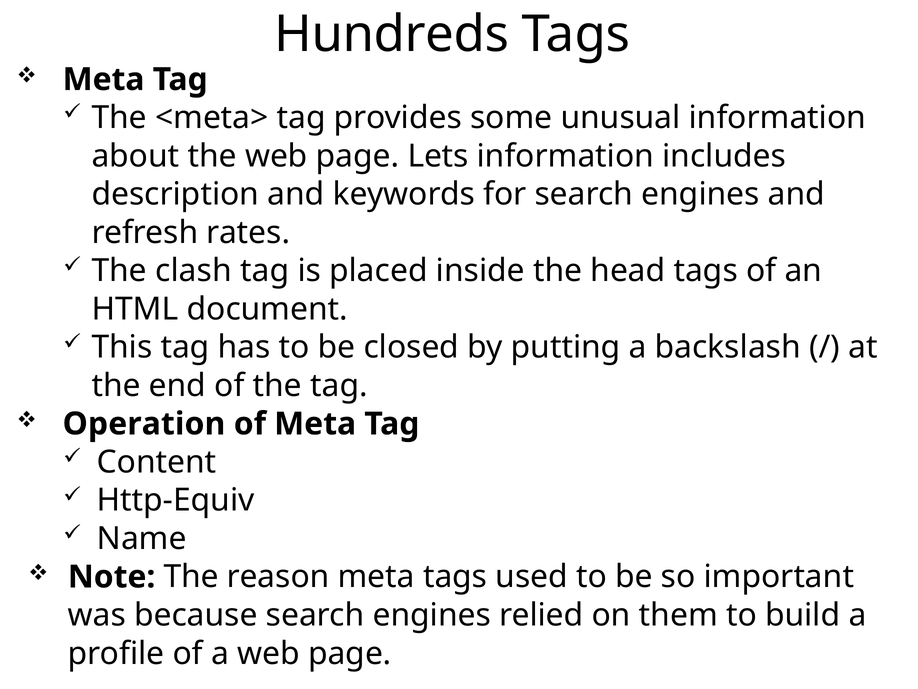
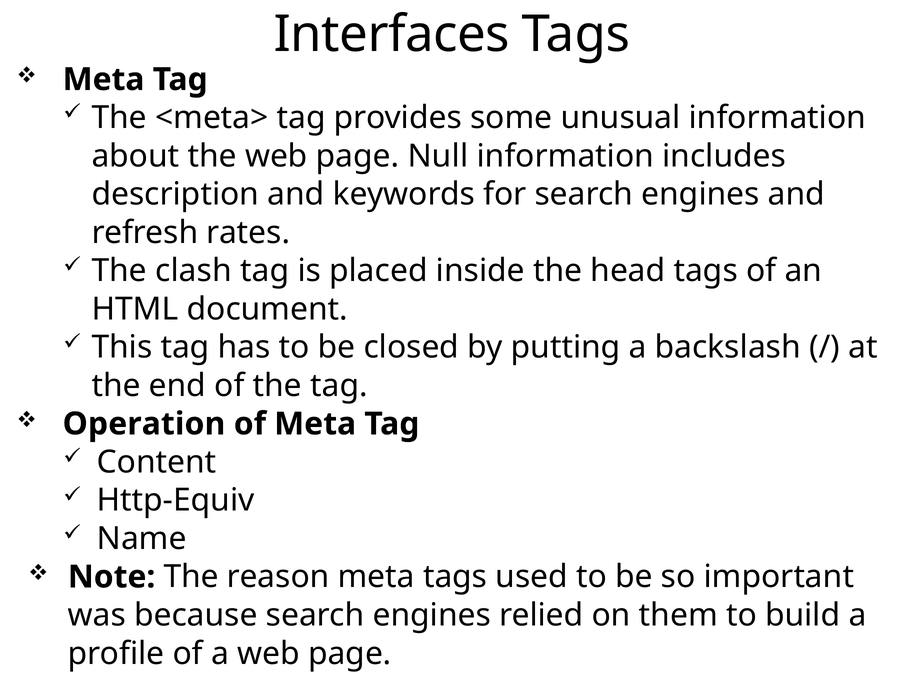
Hundreds: Hundreds -> Interfaces
Lets: Lets -> Null
